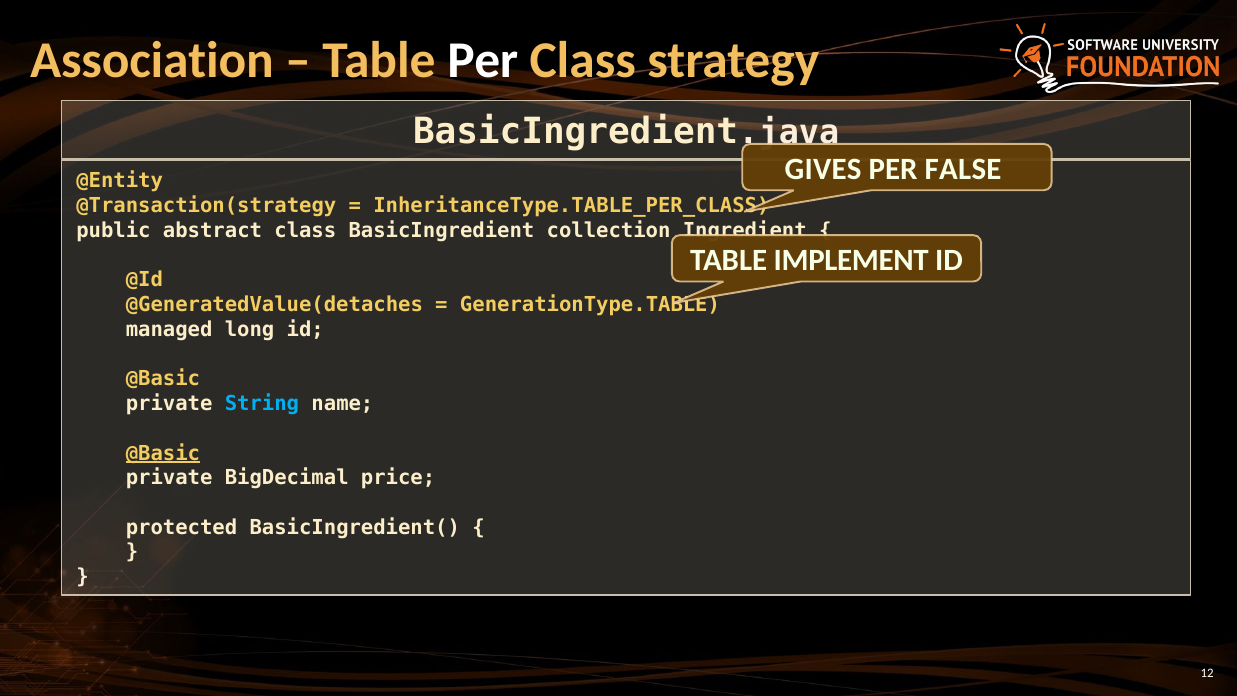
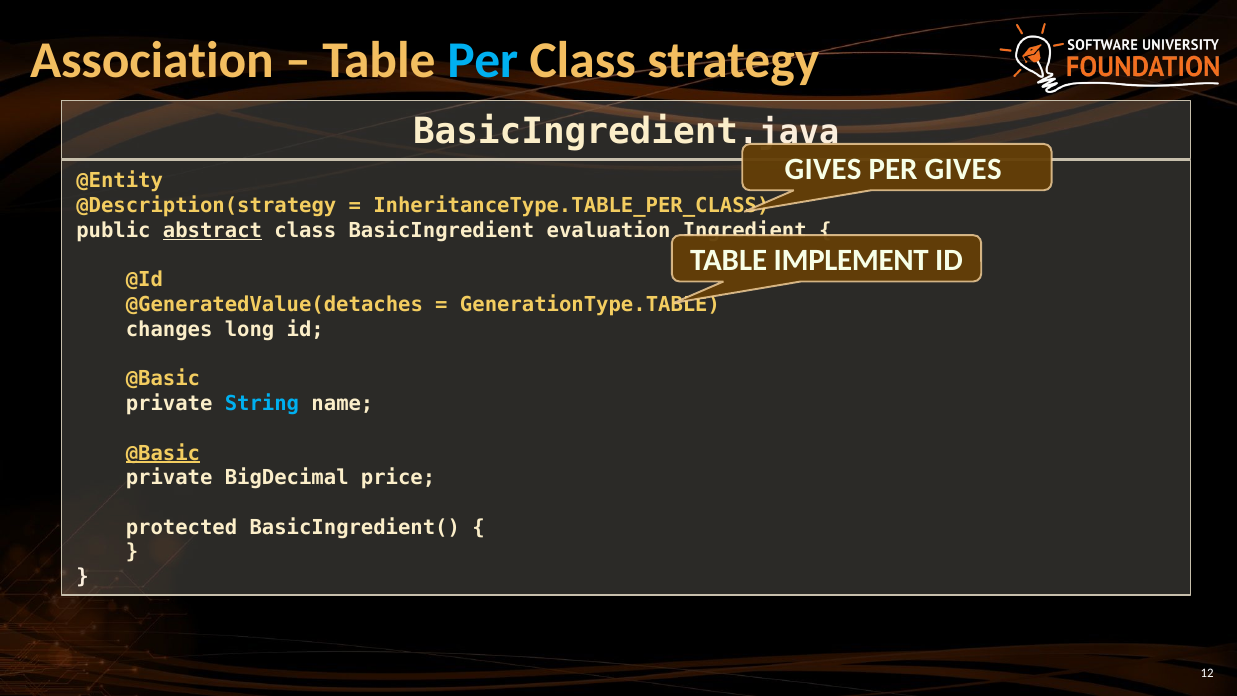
Per at (483, 60) colour: white -> light blue
PER FALSE: FALSE -> GIVES
@Transaction(strategy: @Transaction(strategy -> @Description(strategy
abstract underline: none -> present
collection: collection -> evaluation
managed: managed -> changes
